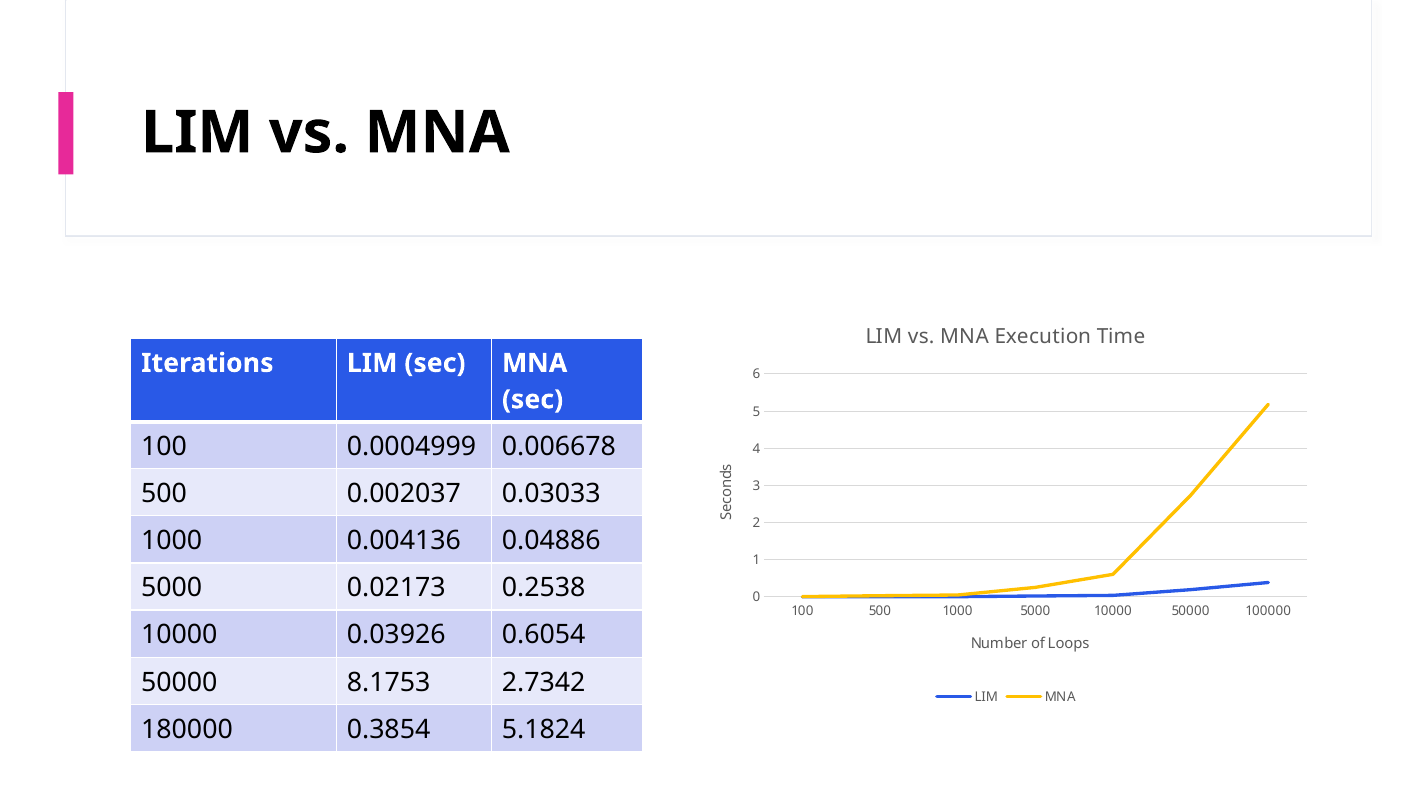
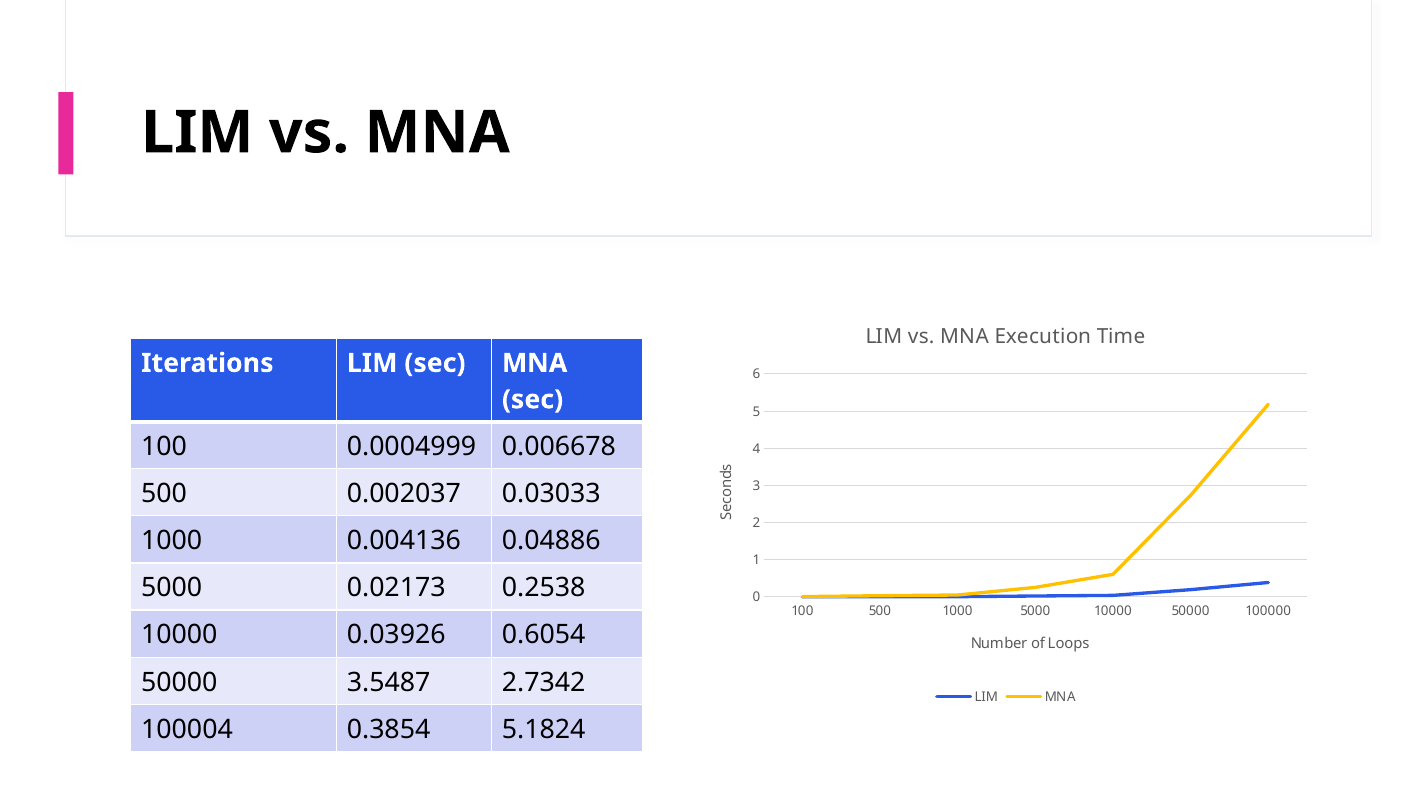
8.1753: 8.1753 -> 3.5487
180000: 180000 -> 100004
